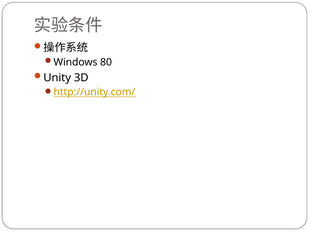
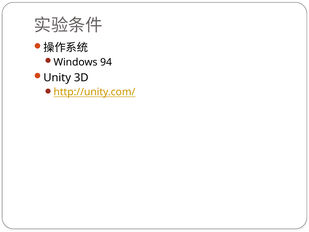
80: 80 -> 94
